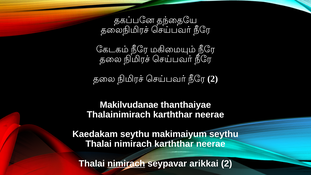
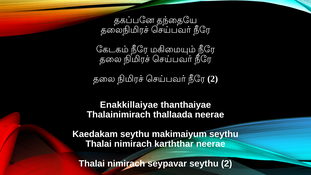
Makilvudanae: Makilvudanae -> Enakkillaiyae
Thalainimirach karththar: karththar -> thallaada
nimirach at (126, 163) underline: present -> none
seypavar arikkai: arikkai -> seythu
